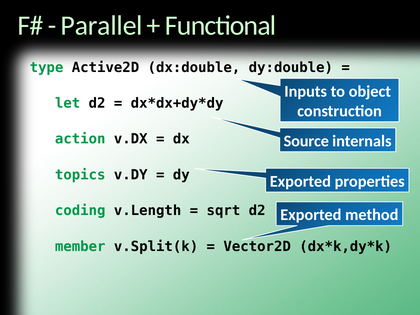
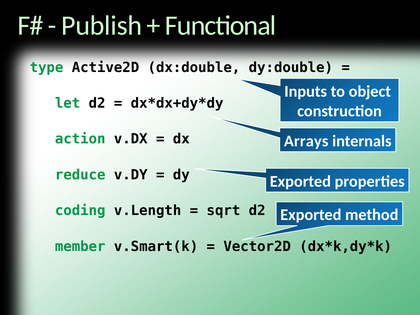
Parallel: Parallel -> Publish
Source: Source -> Arrays
topics: topics -> reduce
v.Split(k: v.Split(k -> v.Smart(k
